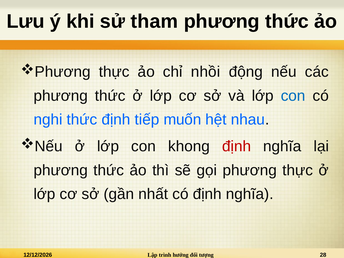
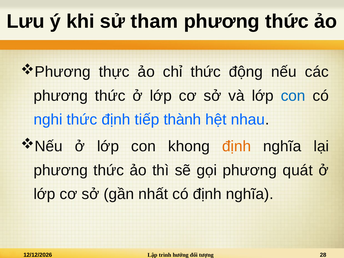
chỉ nhồi: nhồi -> thức
muốn: muốn -> thành
định at (237, 146) colour: red -> orange
phương thực: thực -> quát
